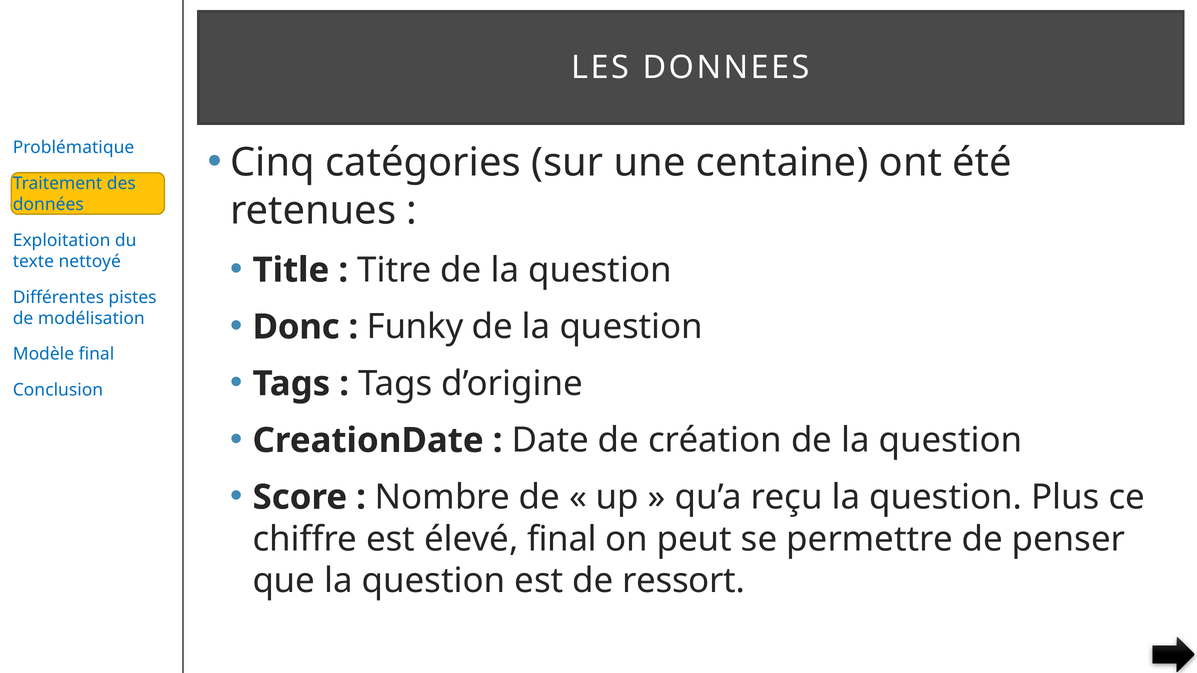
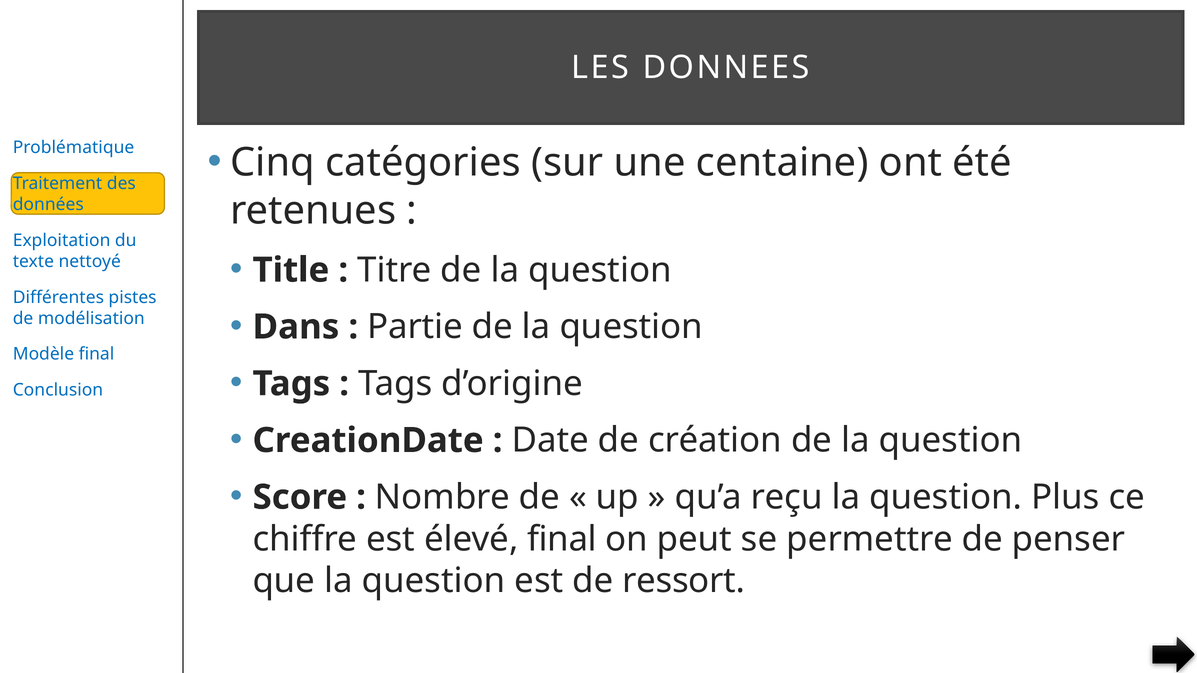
Donc: Donc -> Dans
Funky: Funky -> Partie
